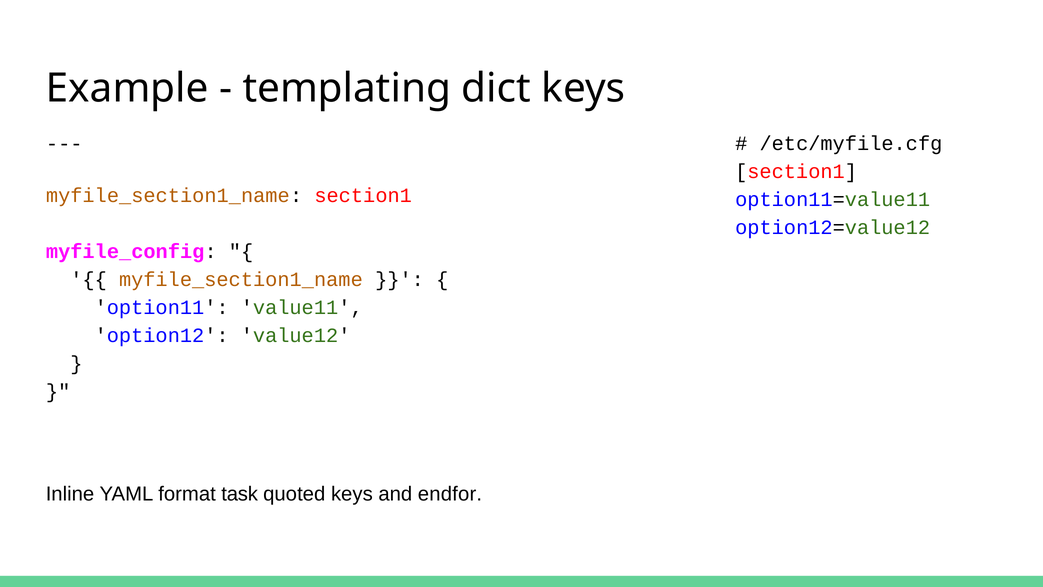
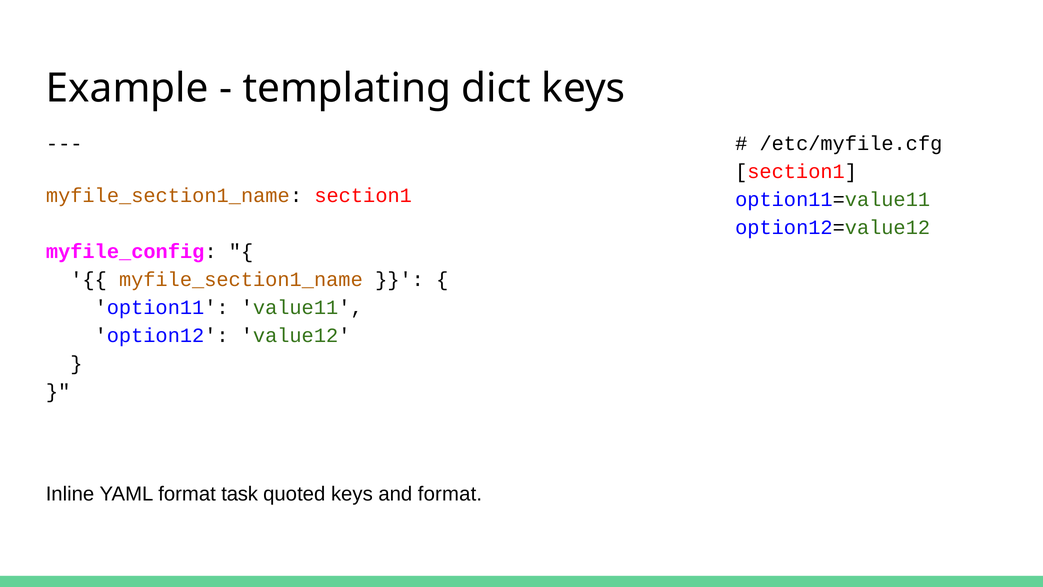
and endfor: endfor -> format
